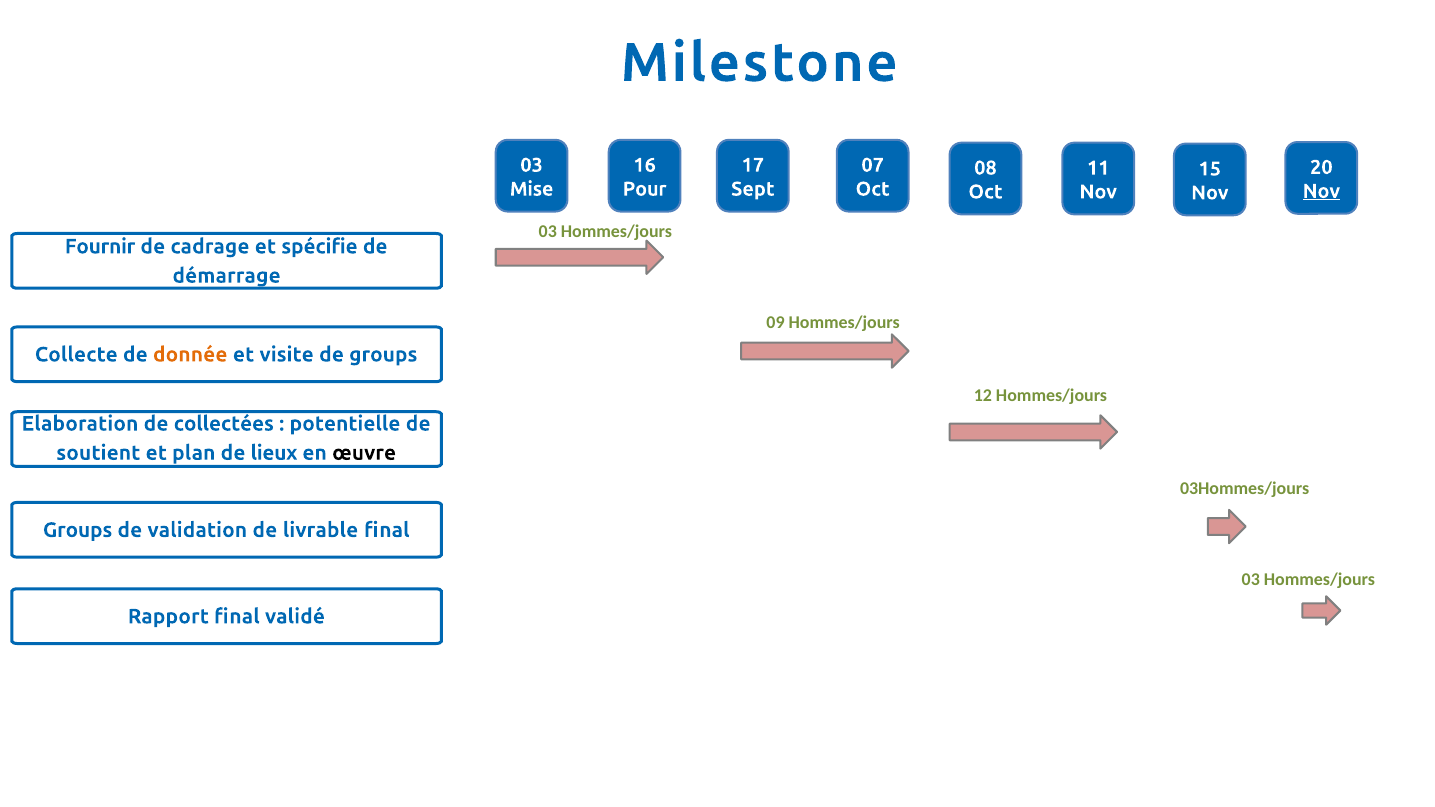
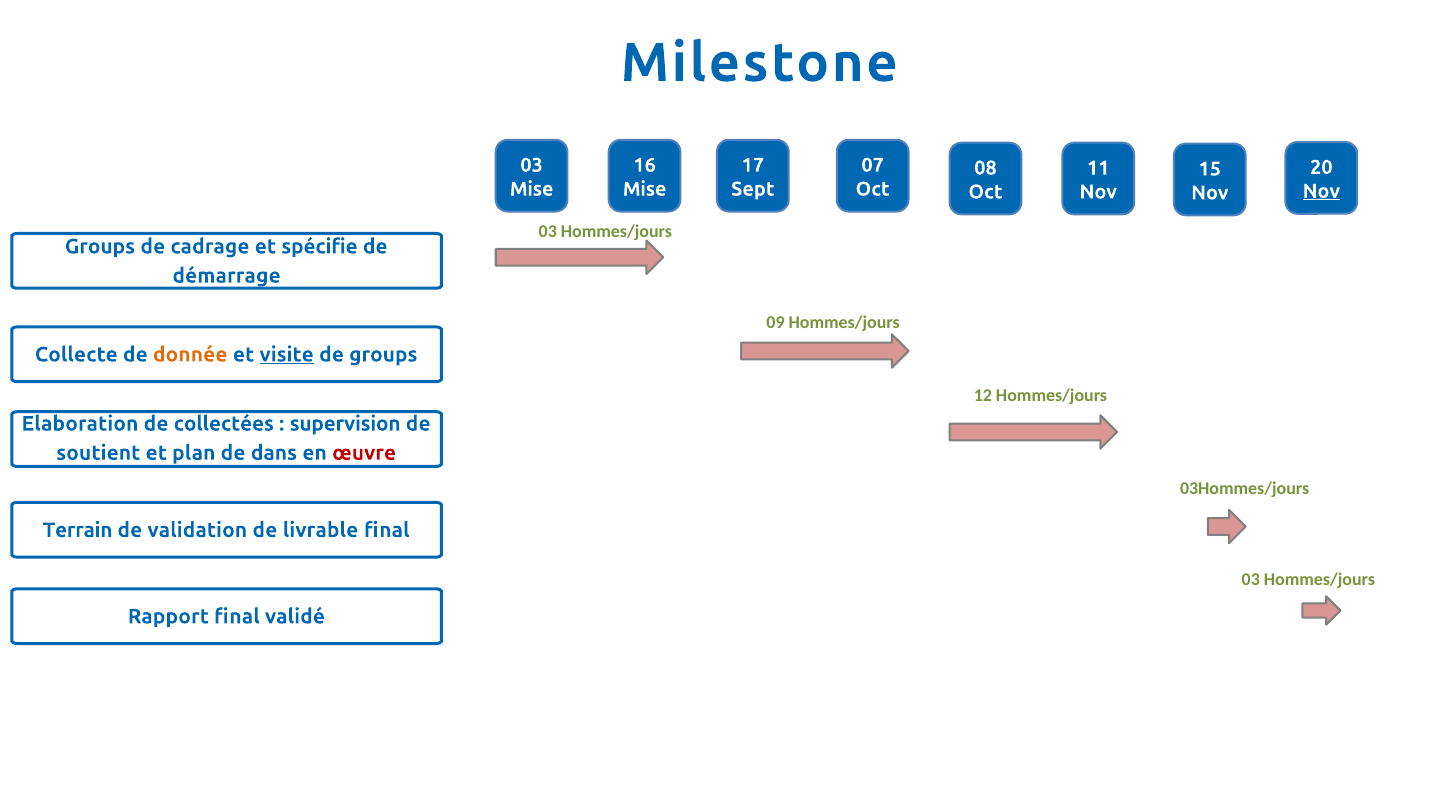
Pour at (645, 189): Pour -> Mise
Fournir at (100, 247): Fournir -> Groups
visite underline: none -> present
potentielle: potentielle -> supervision
lieux: lieux -> dans
œuvre colour: black -> red
Groups at (78, 530): Groups -> Terrain
